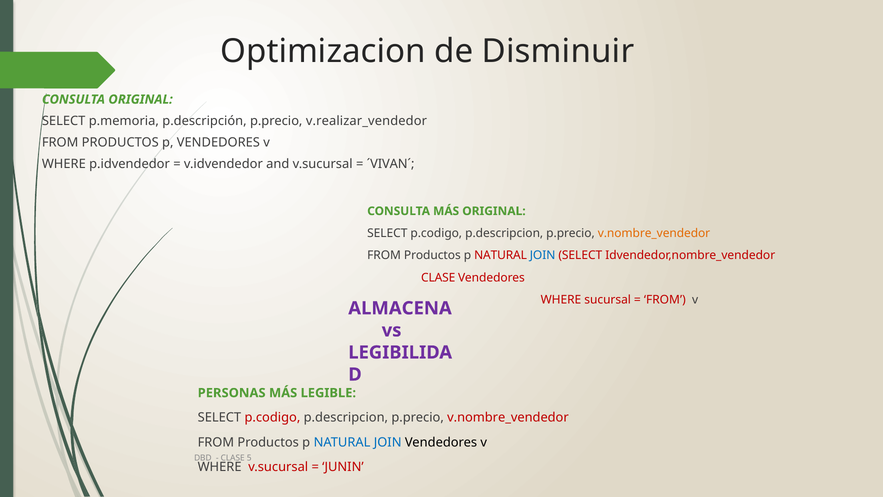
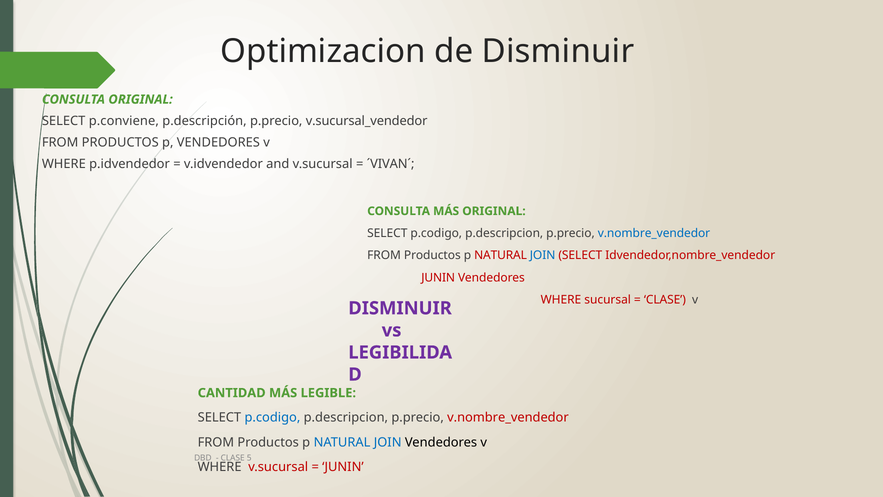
p.memoria: p.memoria -> p.conviene
v.realizar_vendedor: v.realizar_vendedor -> v.sucursal_vendedor
v.nombre_vendedor at (654, 233) colour: orange -> blue
CLASE at (438, 277): CLASE -> JUNIN
FROM at (665, 300): FROM -> CLASE
ALMACENA at (400, 308): ALMACENA -> DISMINUIR
PERSONAS: PERSONAS -> CANTIDAD
p.codigo at (272, 417) colour: red -> blue
